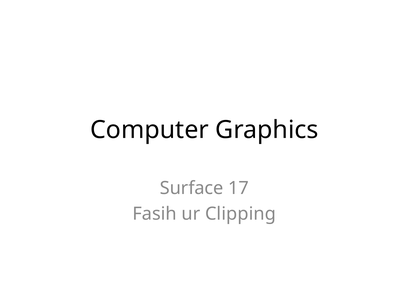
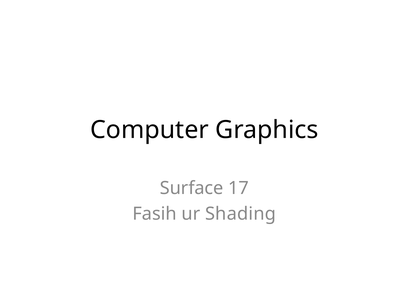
Clipping: Clipping -> Shading
